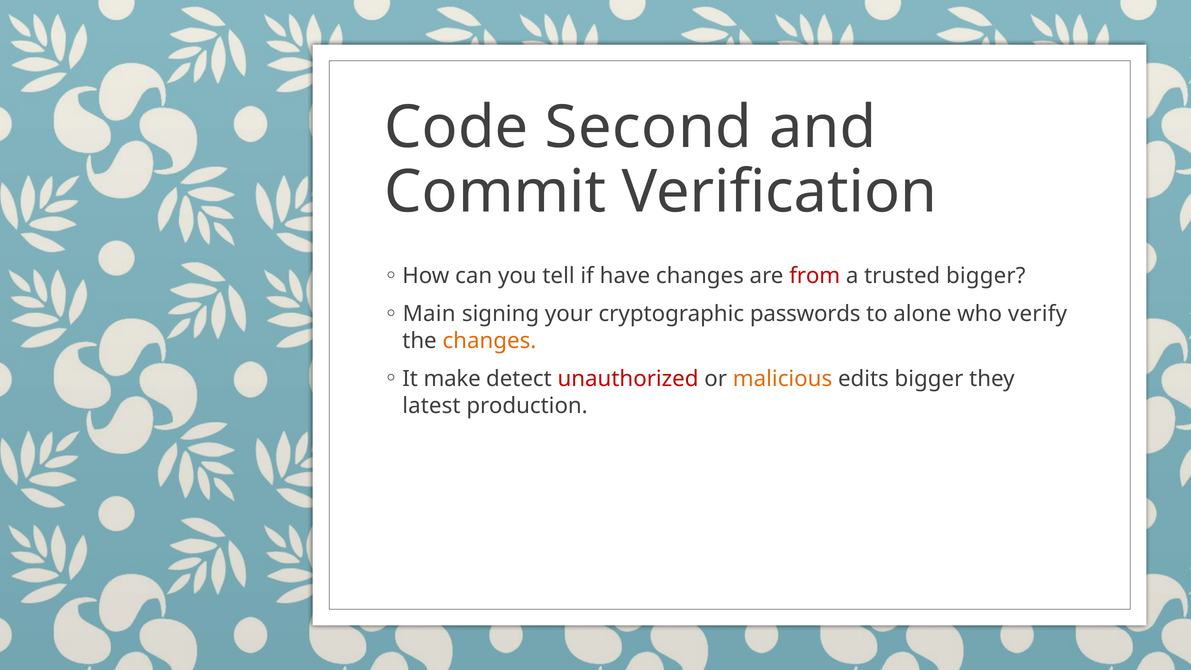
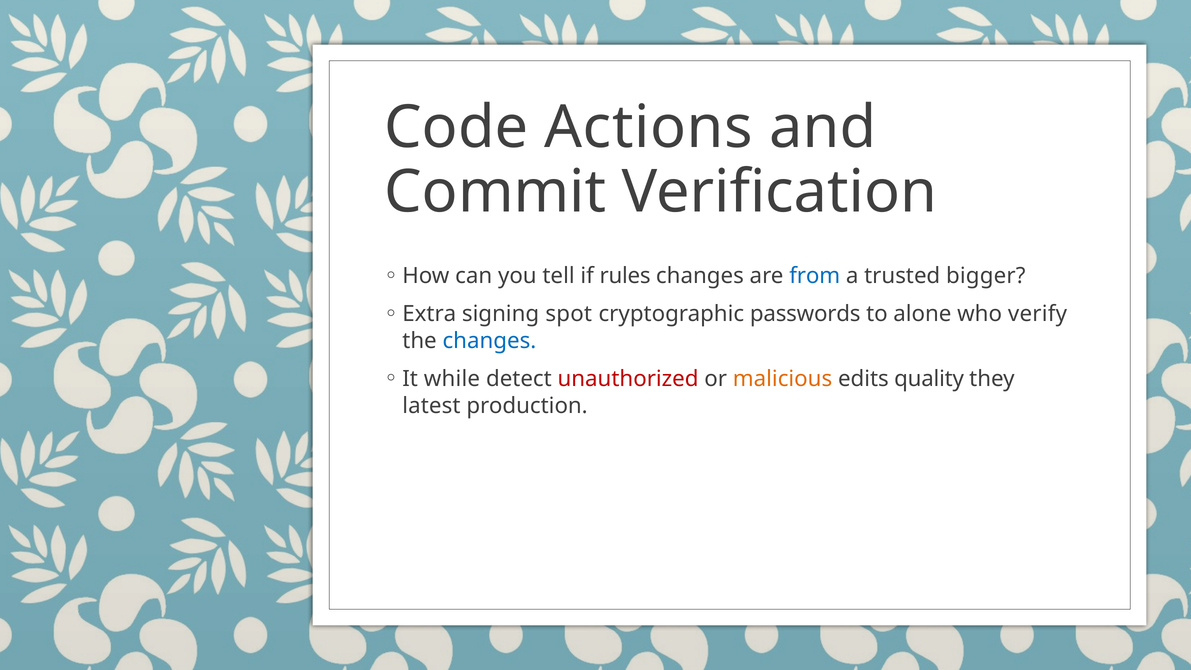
Second: Second -> Actions
have: have -> rules
from colour: red -> blue
Main: Main -> Extra
your: your -> spot
changes at (489, 341) colour: orange -> blue
make: make -> while
edits bigger: bigger -> quality
